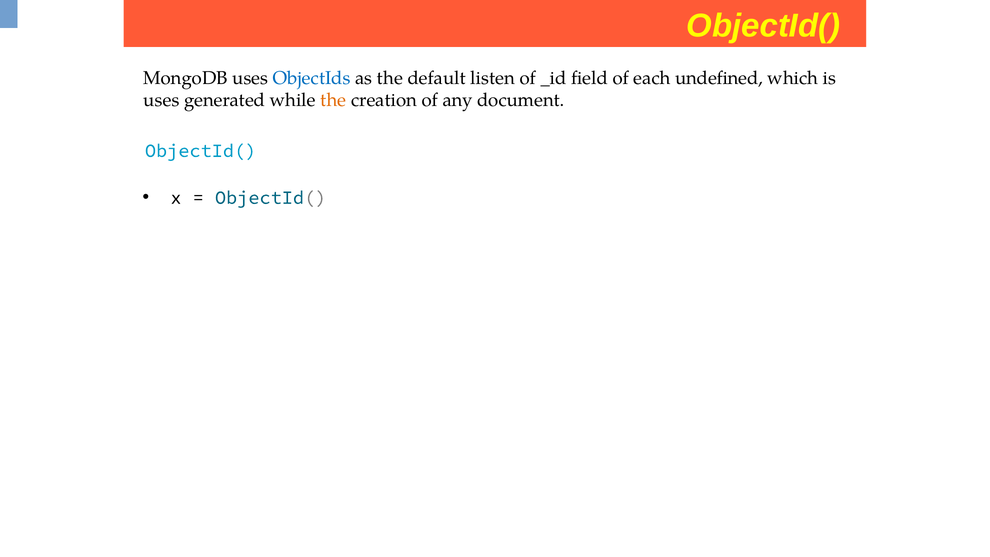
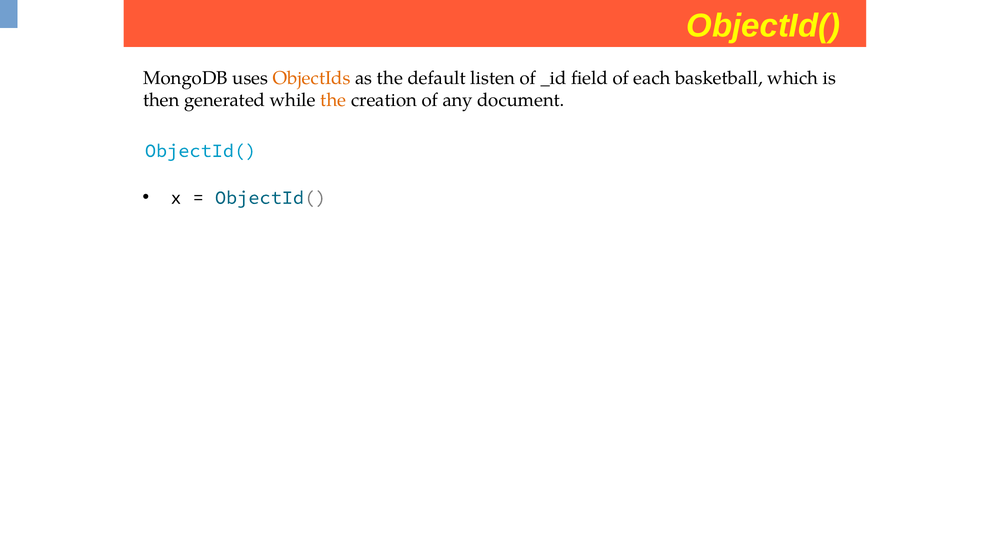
ObjectIds colour: blue -> orange
undefined: undefined -> basketball
uses at (161, 100): uses -> then
